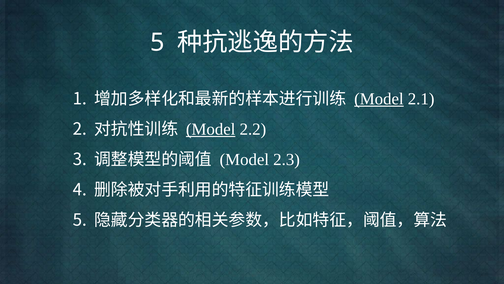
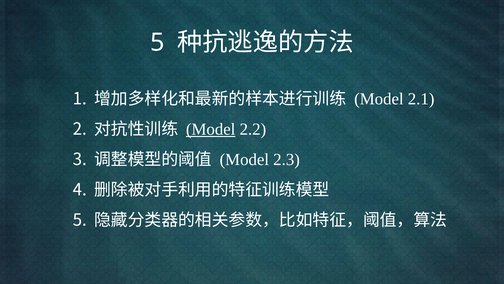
Model at (379, 99) underline: present -> none
